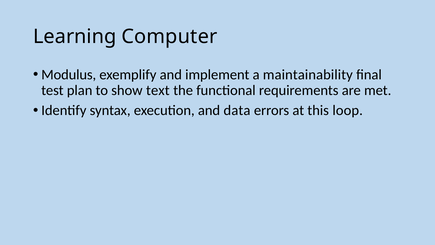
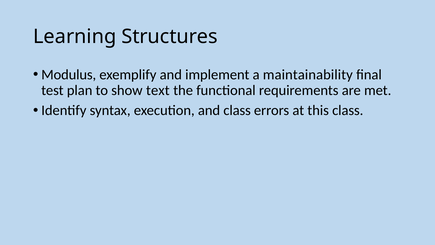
Computer: Computer -> Structures
and data: data -> class
this loop: loop -> class
